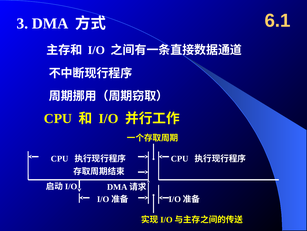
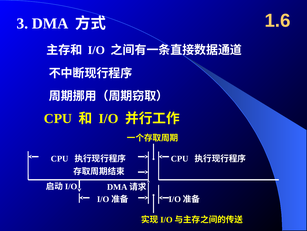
6.1: 6.1 -> 1.6
